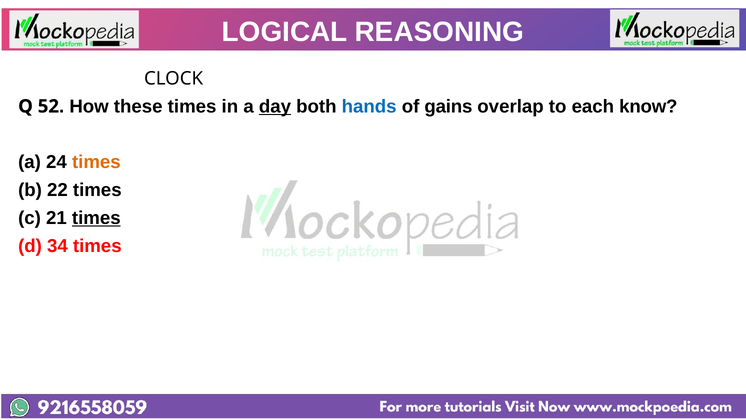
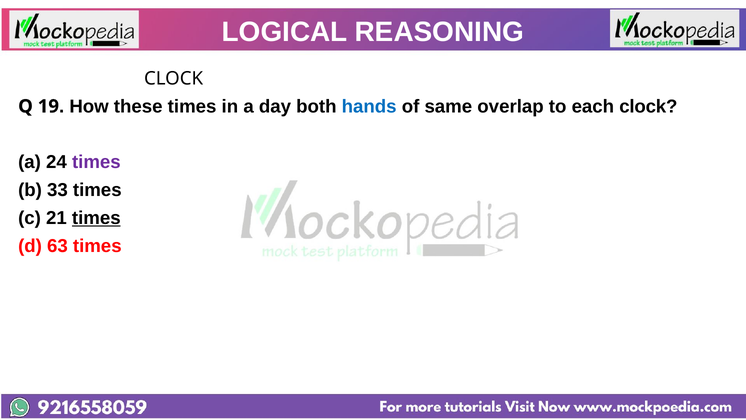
52: 52 -> 19
day underline: present -> none
gains: gains -> same
each know: know -> clock
times at (96, 162) colour: orange -> purple
22: 22 -> 33
34: 34 -> 63
